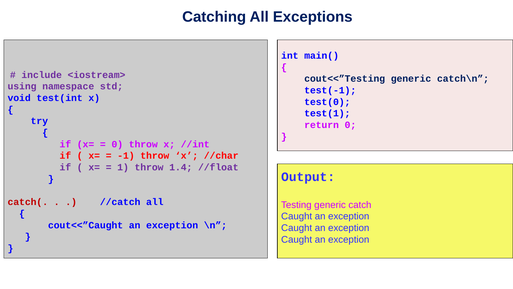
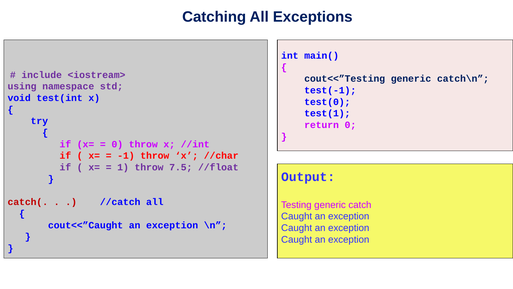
1.4: 1.4 -> 7.5
